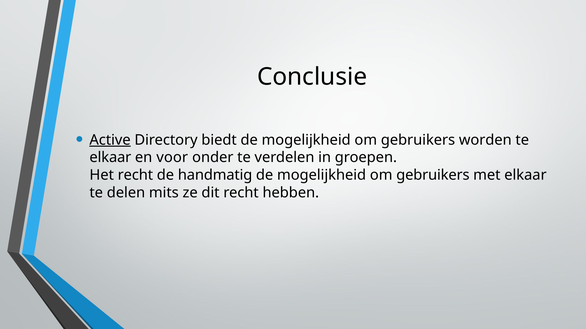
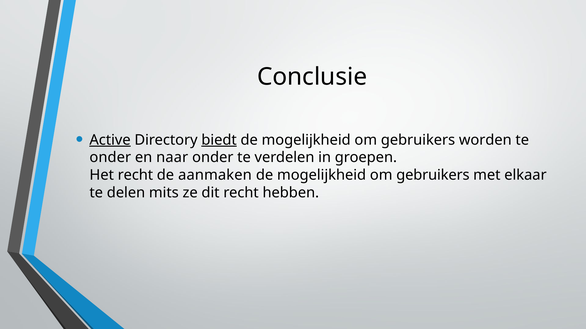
biedt underline: none -> present
elkaar at (110, 158): elkaar -> onder
voor: voor -> naar
handmatig: handmatig -> aanmaken
